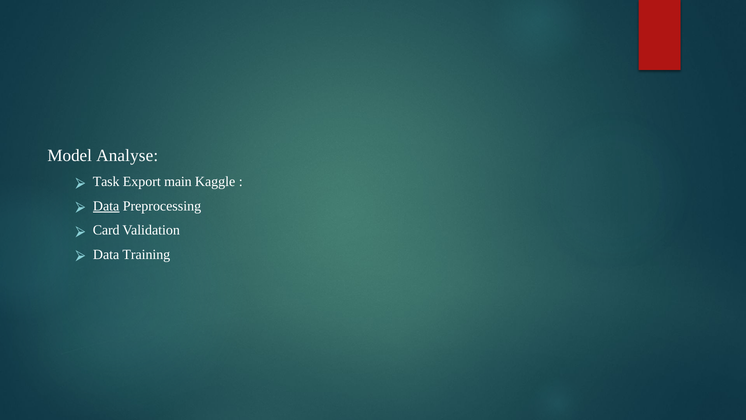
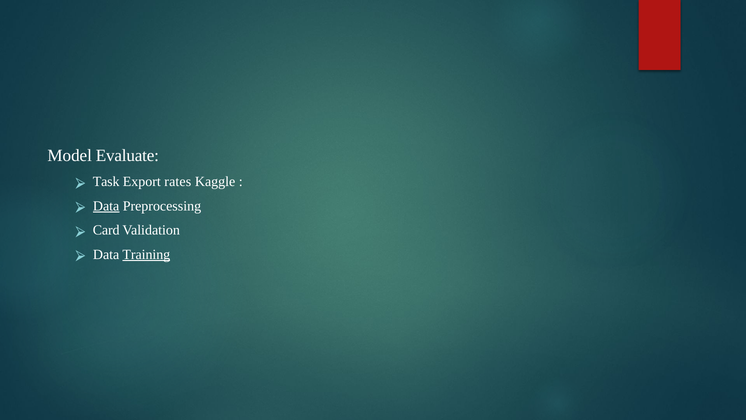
Analyse: Analyse -> Evaluate
main: main -> rates
Training underline: none -> present
